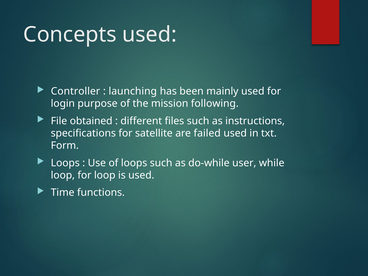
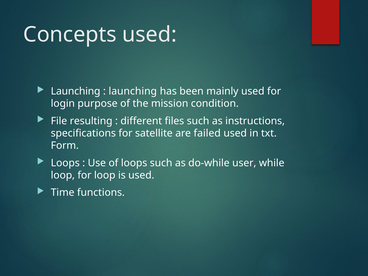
Controller at (75, 91): Controller -> Launching
following: following -> condition
obtained: obtained -> resulting
